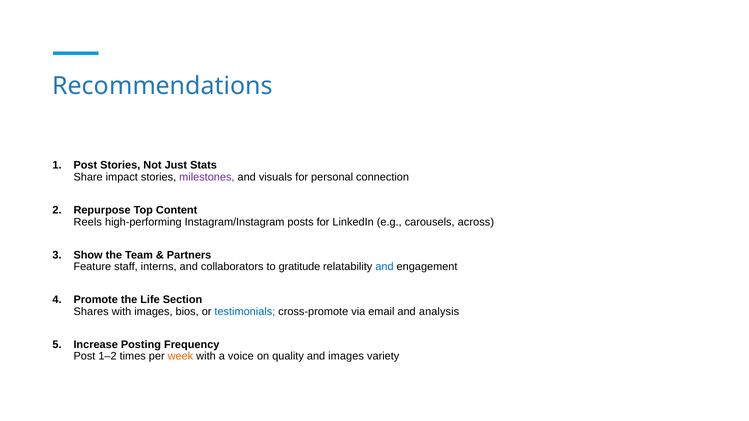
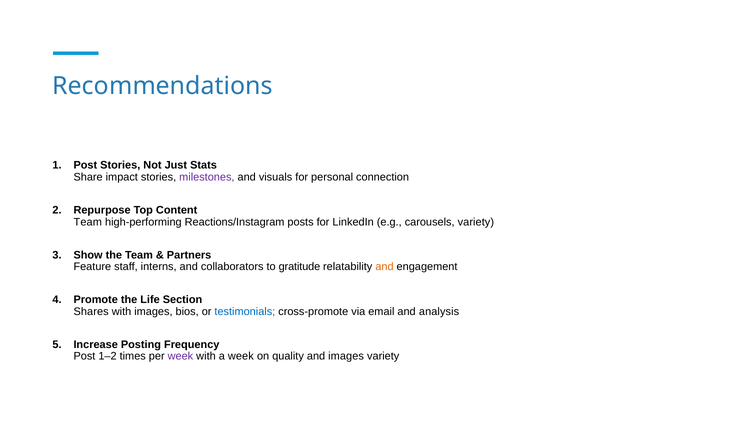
Reels at (88, 222): Reels -> Team
Instagram/Instagram: Instagram/Instagram -> Reactions/Instagram
carousels across: across -> variety
and at (384, 267) colour: blue -> orange
week at (180, 357) colour: orange -> purple
a voice: voice -> week
